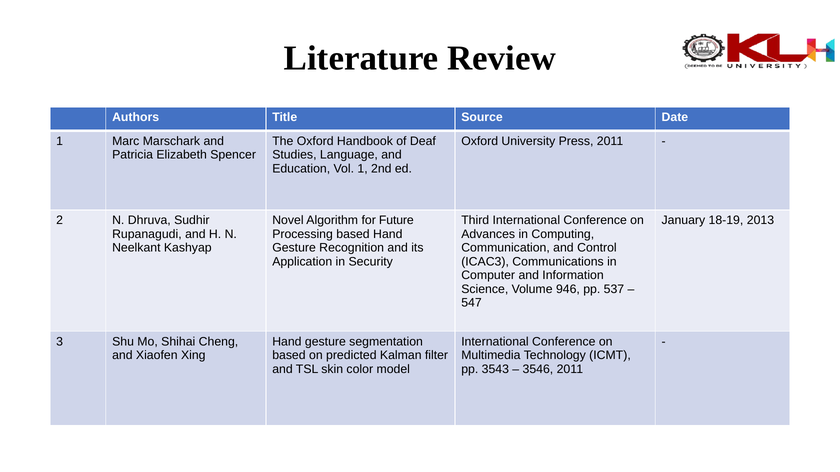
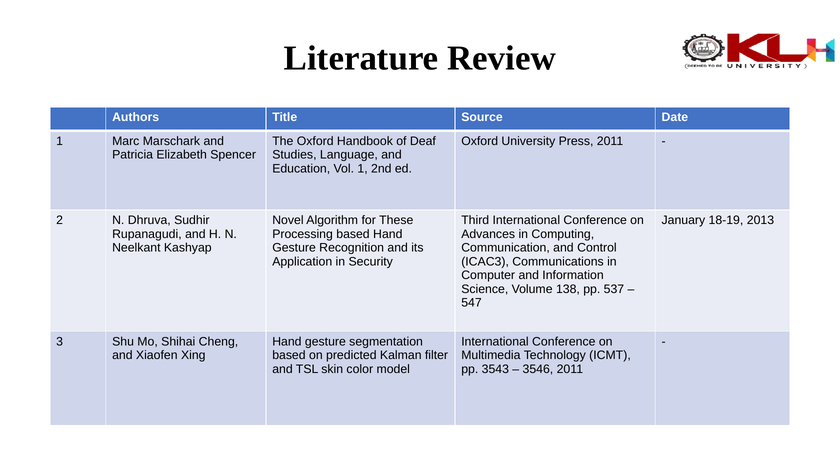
Future: Future -> These
946: 946 -> 138
